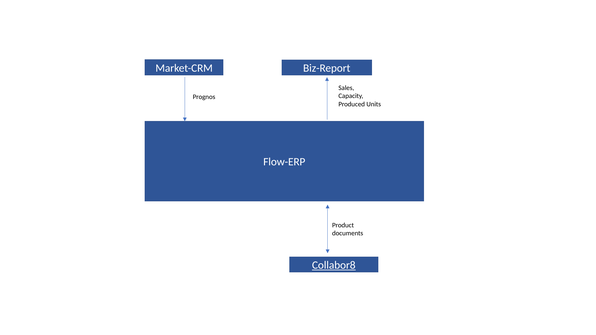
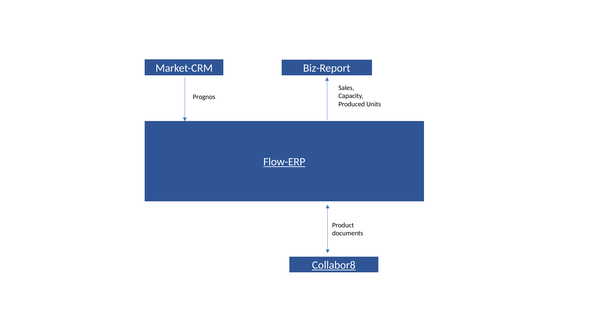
Flow-ERP underline: none -> present
